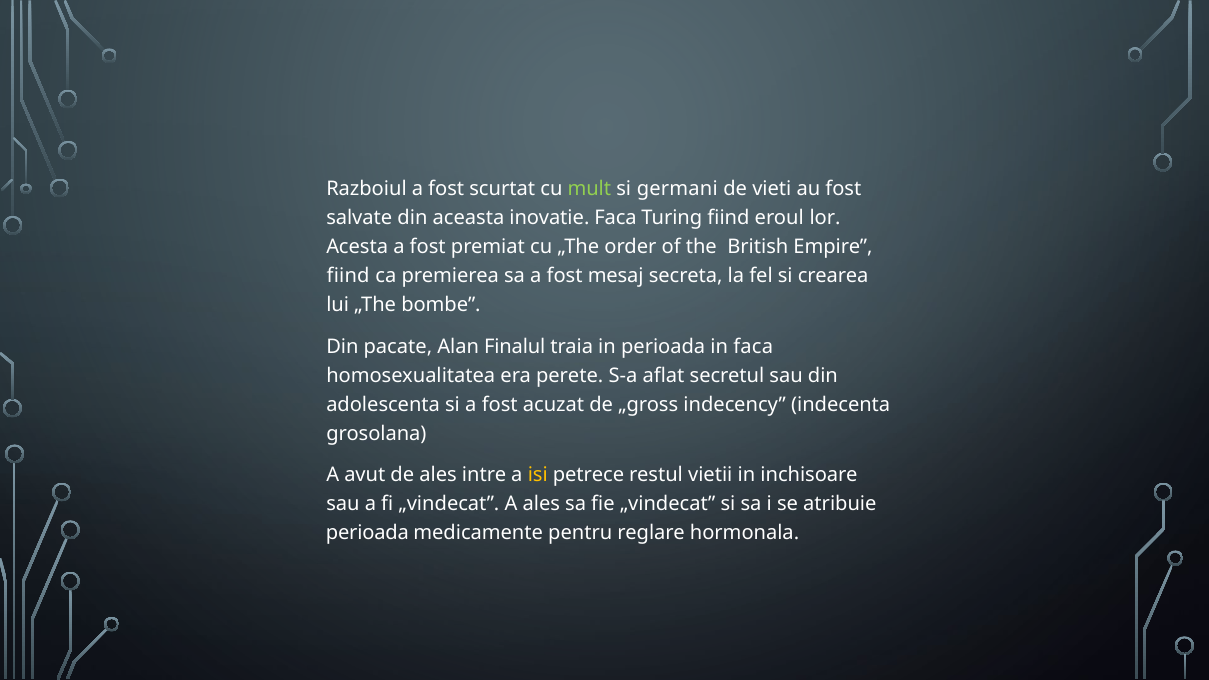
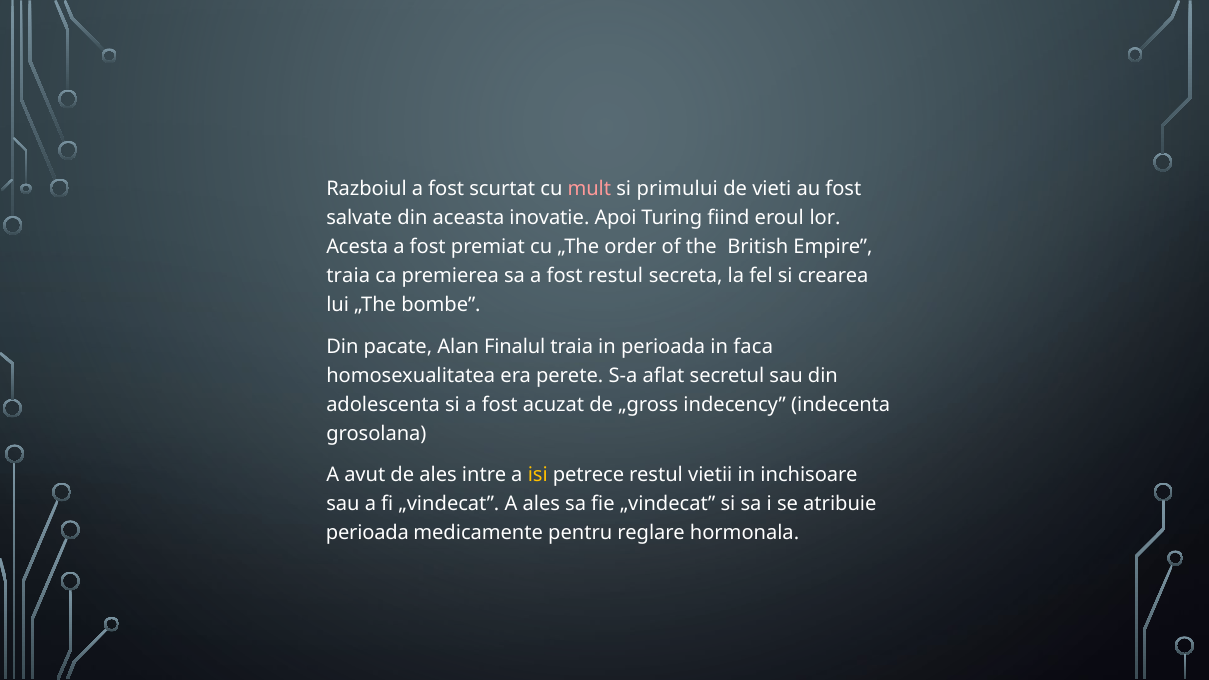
mult colour: light green -> pink
germani: germani -> primului
inovatie Faca: Faca -> Apoi
fiind at (348, 276): fiind -> traia
fost mesaj: mesaj -> restul
